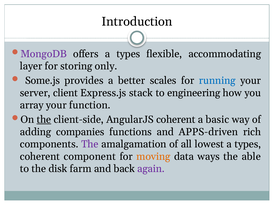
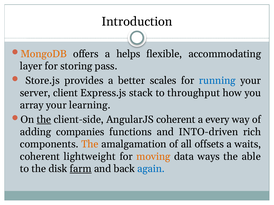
MongoDB colour: purple -> orange
offers a types: types -> helps
only: only -> pass
Some.js: Some.js -> Store.js
engineering: engineering -> throughput
function: function -> learning
basic: basic -> every
APPS-driven: APPS-driven -> INTO-driven
The at (90, 145) colour: purple -> orange
lowest: lowest -> offsets
types at (248, 145): types -> waits
component: component -> lightweight
farm underline: none -> present
again colour: purple -> blue
